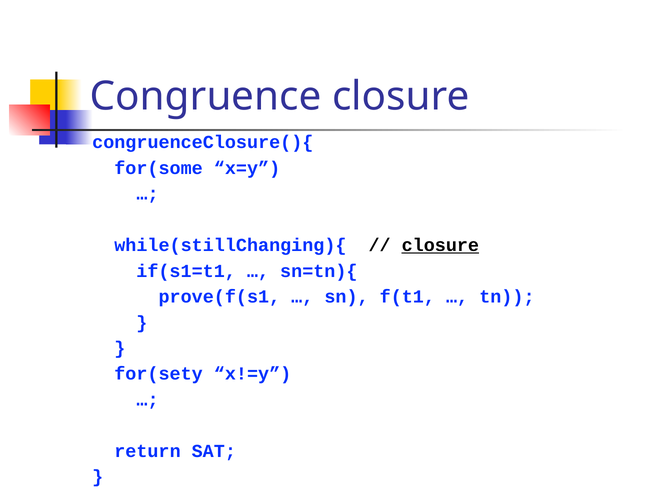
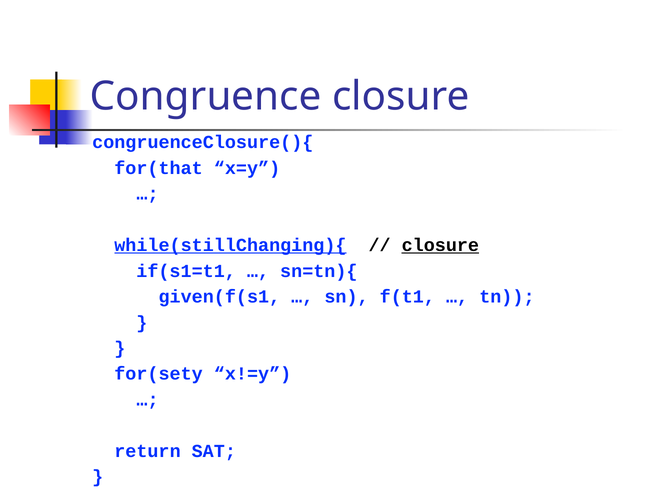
for(some: for(some -> for(that
while(stillChanging){ underline: none -> present
prove(f(s1: prove(f(s1 -> given(f(s1
